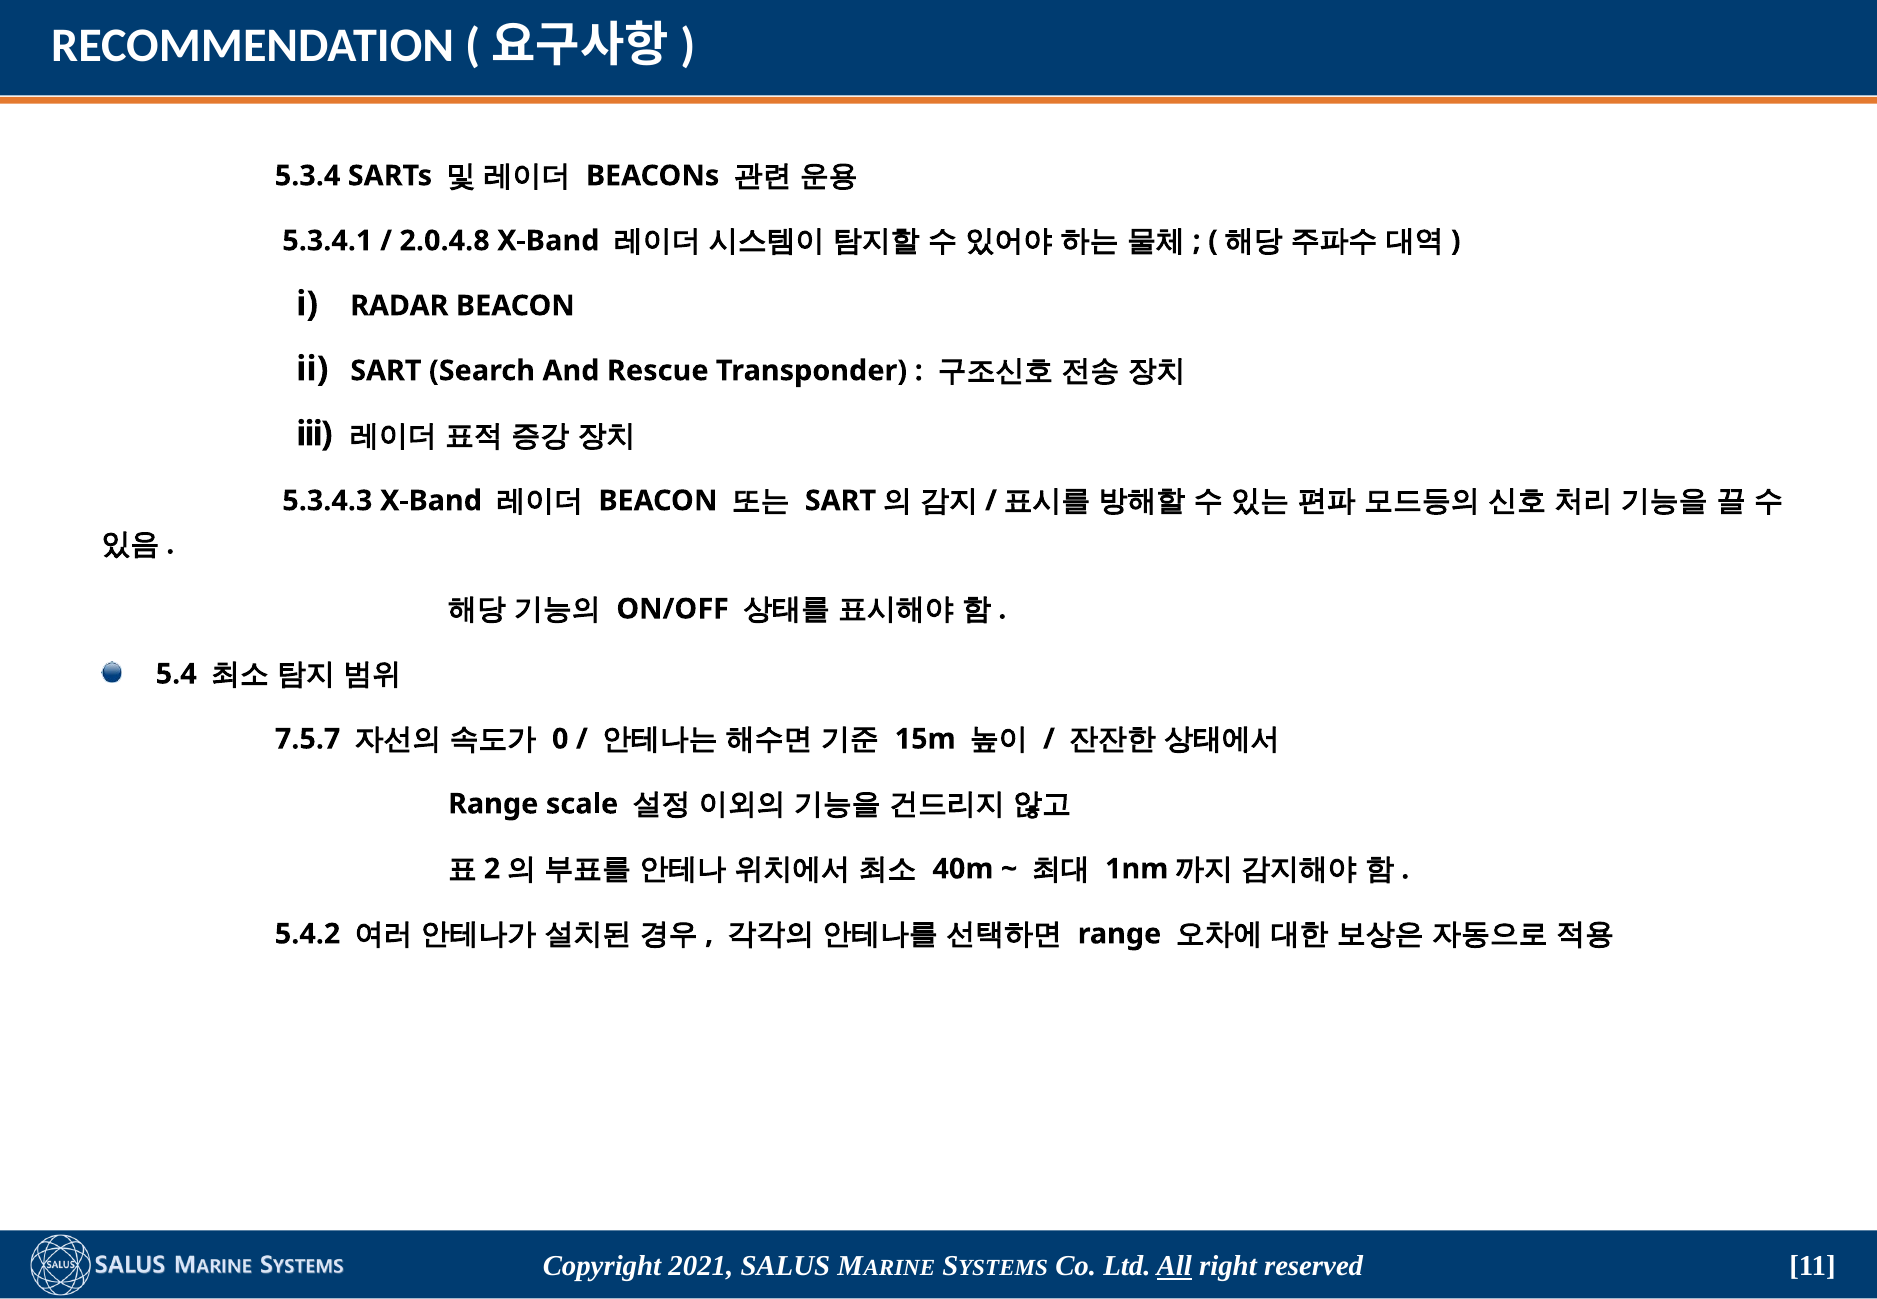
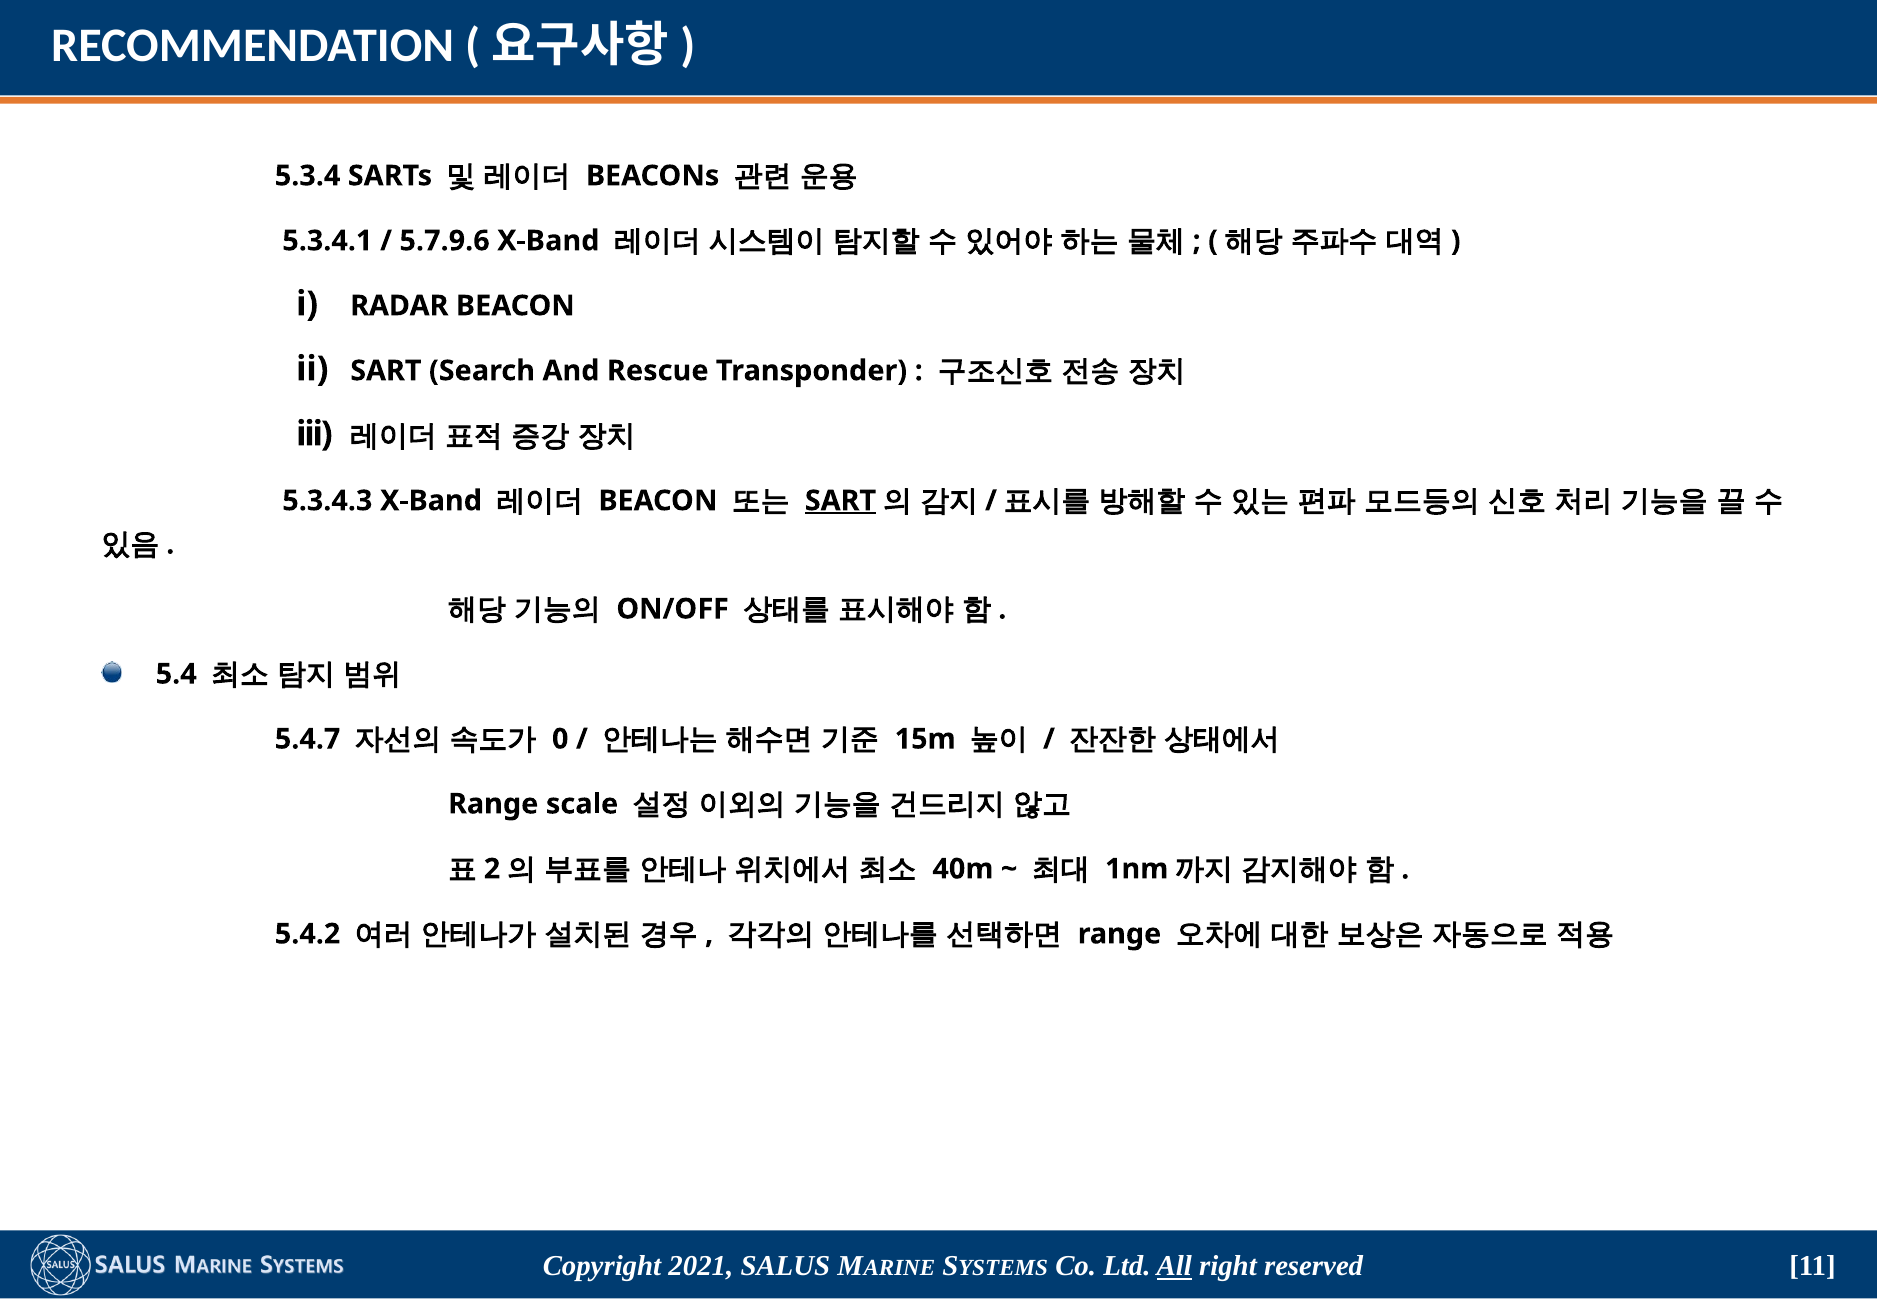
2.0.4.8: 2.0.4.8 -> 5.7.9.6
SART at (840, 501) underline: none -> present
7.5.7: 7.5.7 -> 5.4.7
